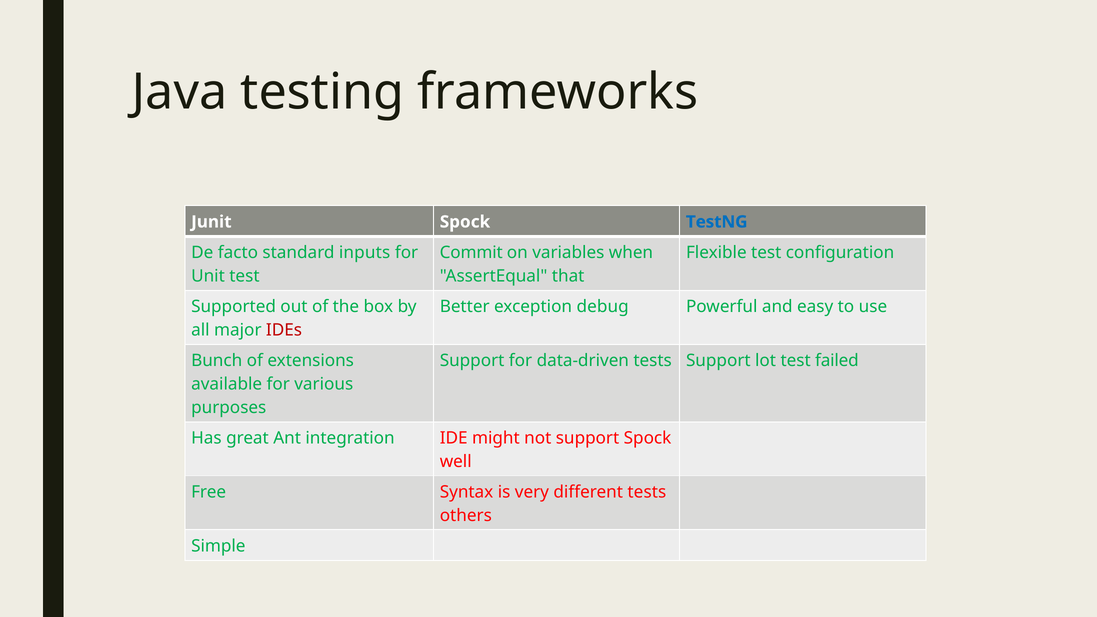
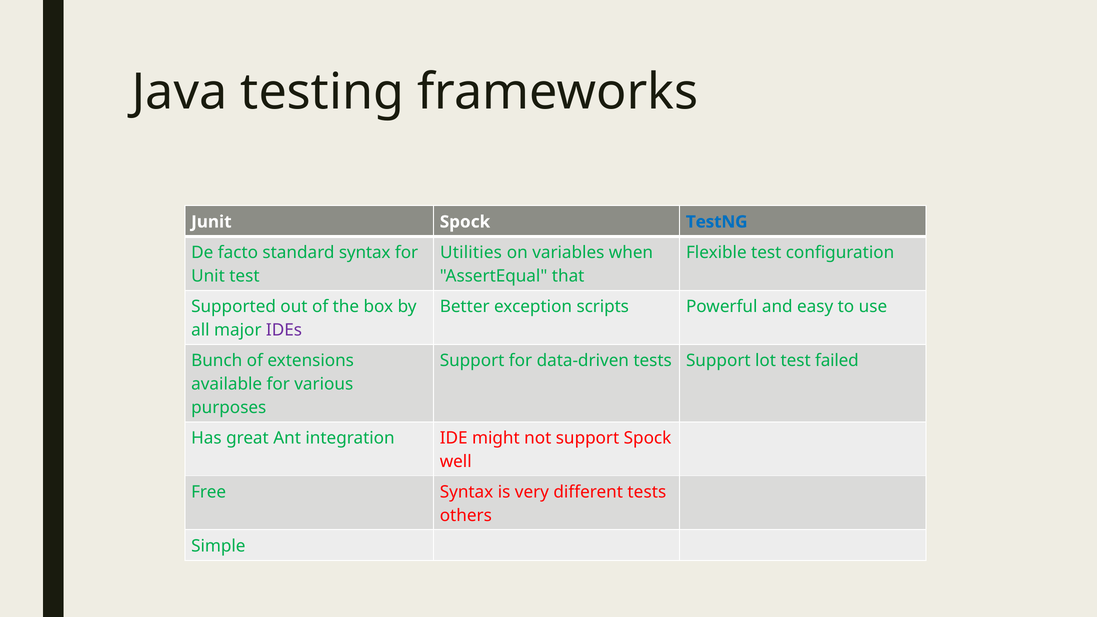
standard inputs: inputs -> syntax
Commit: Commit -> Utilities
debug: debug -> scripts
IDEs colour: red -> purple
